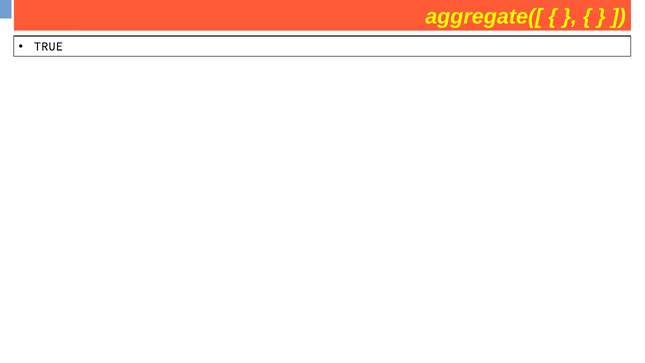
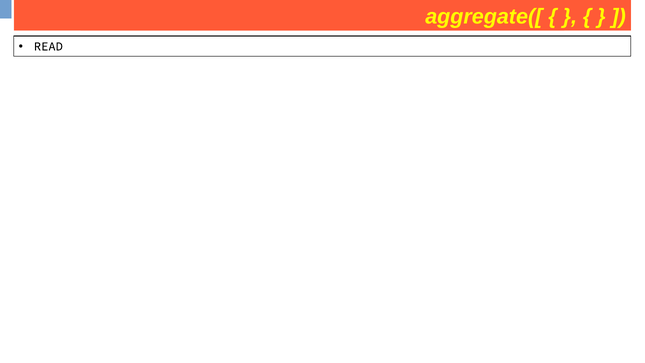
TRUE: TRUE -> READ
